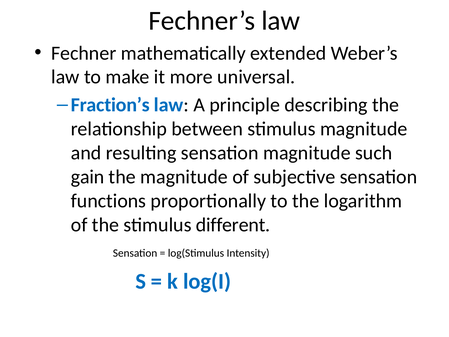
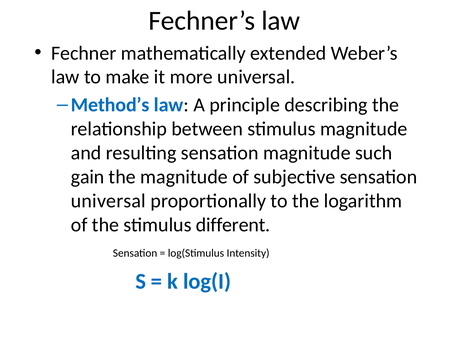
Fraction’s: Fraction’s -> Method’s
functions at (109, 201): functions -> universal
